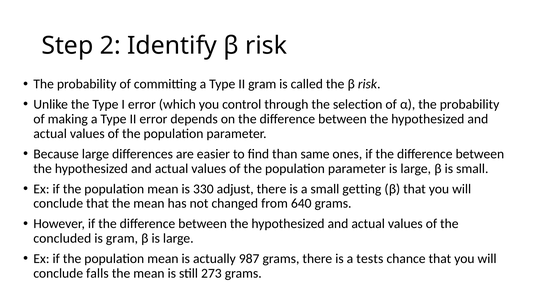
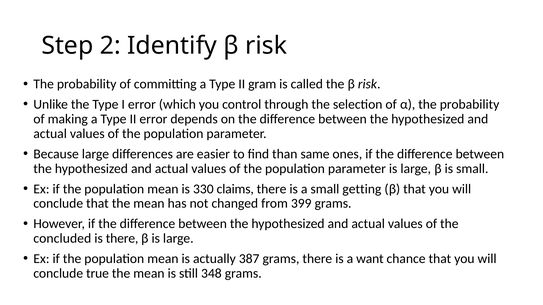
adjust: adjust -> claims
640: 640 -> 399
is gram: gram -> there
987: 987 -> 387
tests: tests -> want
falls: falls -> true
273: 273 -> 348
